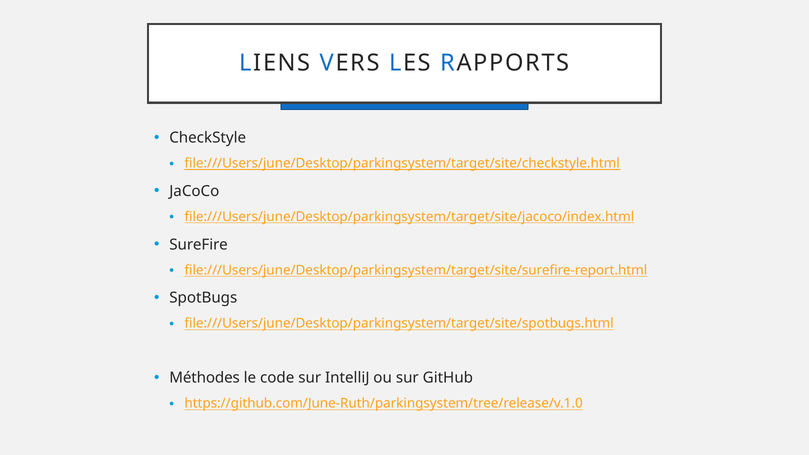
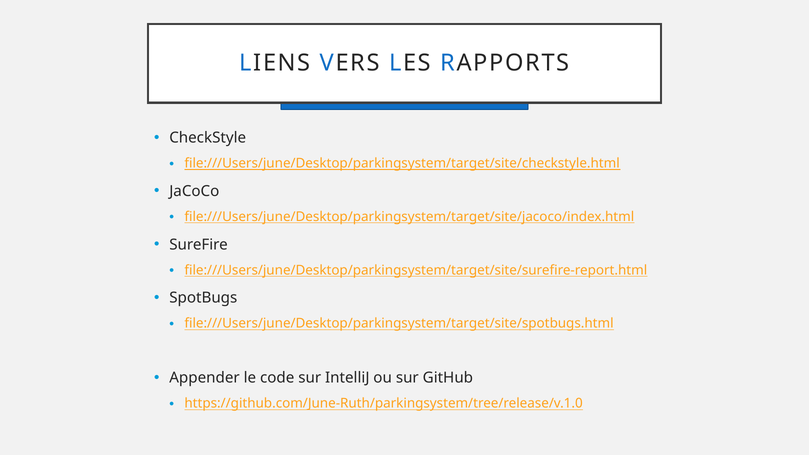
Méthodes: Méthodes -> Appender
